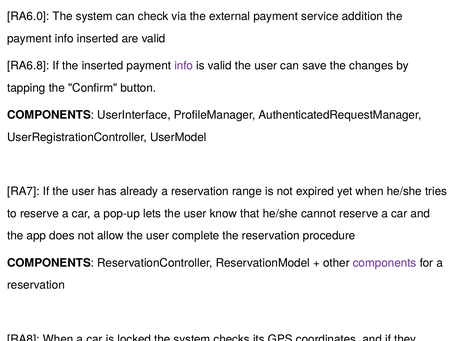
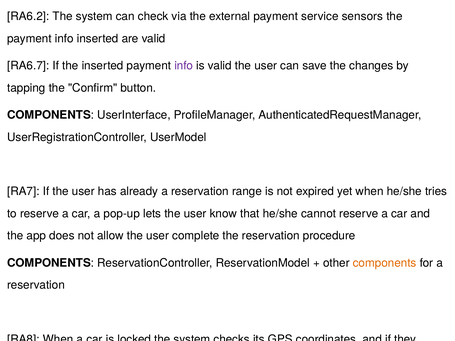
RA6.0 at (28, 16): RA6.0 -> RA6.2
addition: addition -> sensors
RA6.8: RA6.8 -> RA6.7
components at (385, 263) colour: purple -> orange
